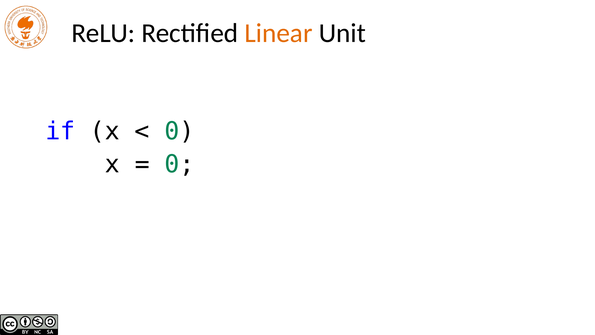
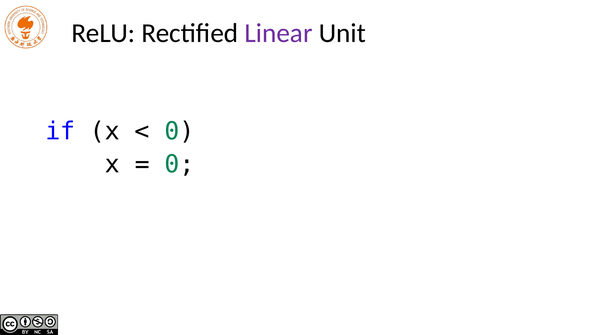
Linear colour: orange -> purple
